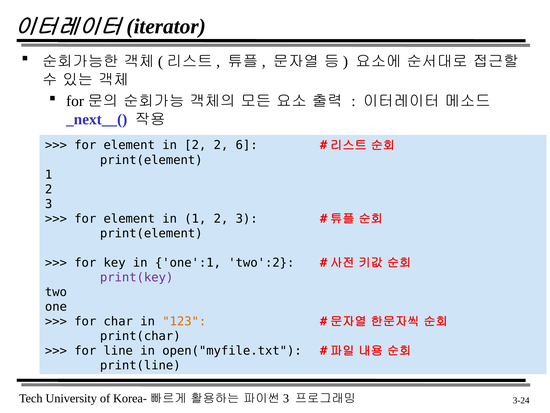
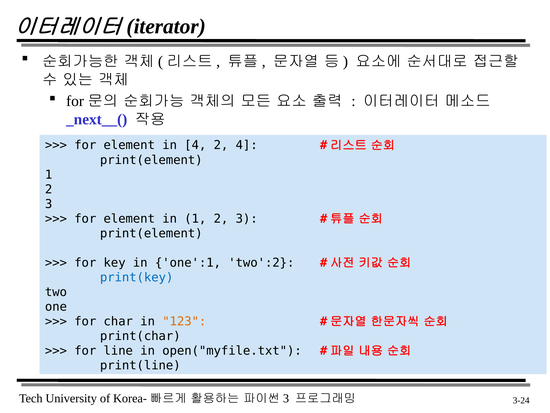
in 2: 2 -> 4
2 6: 6 -> 4
print(key colour: purple -> blue
